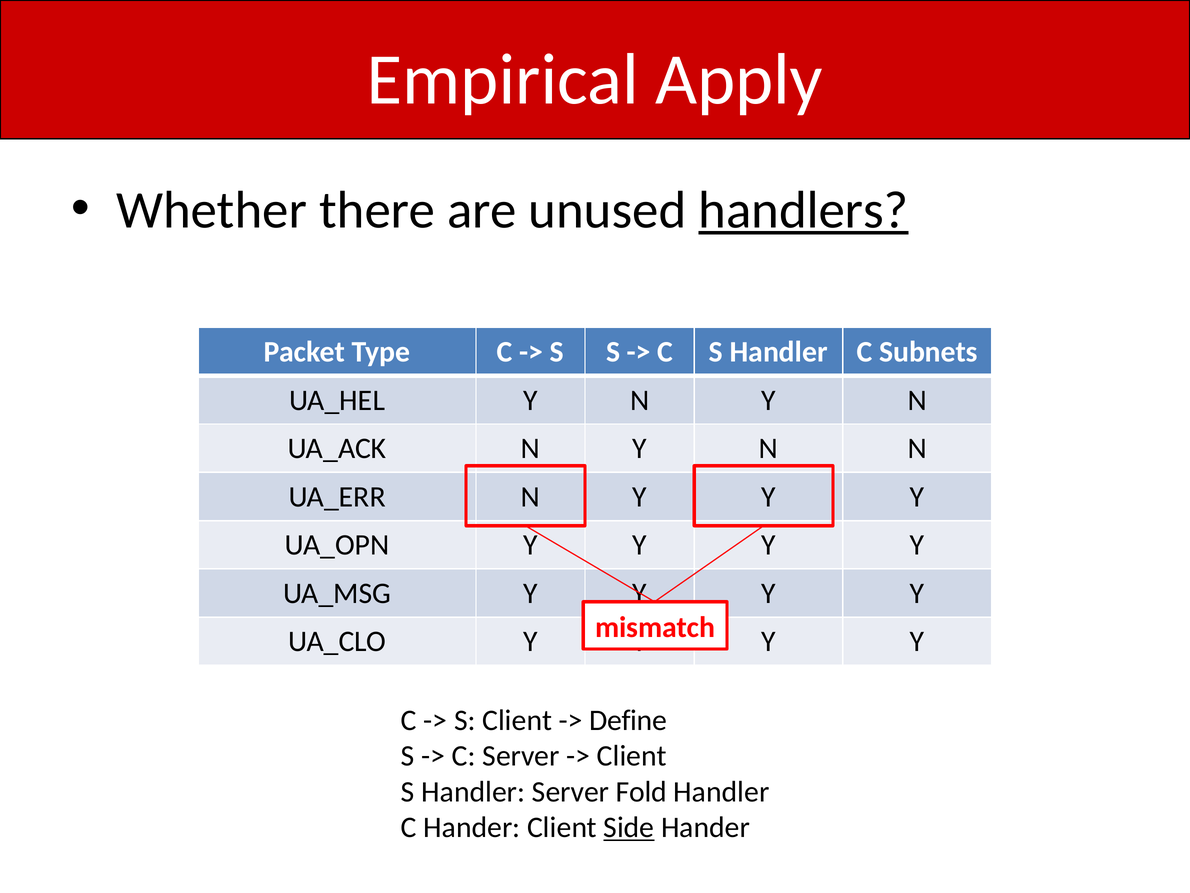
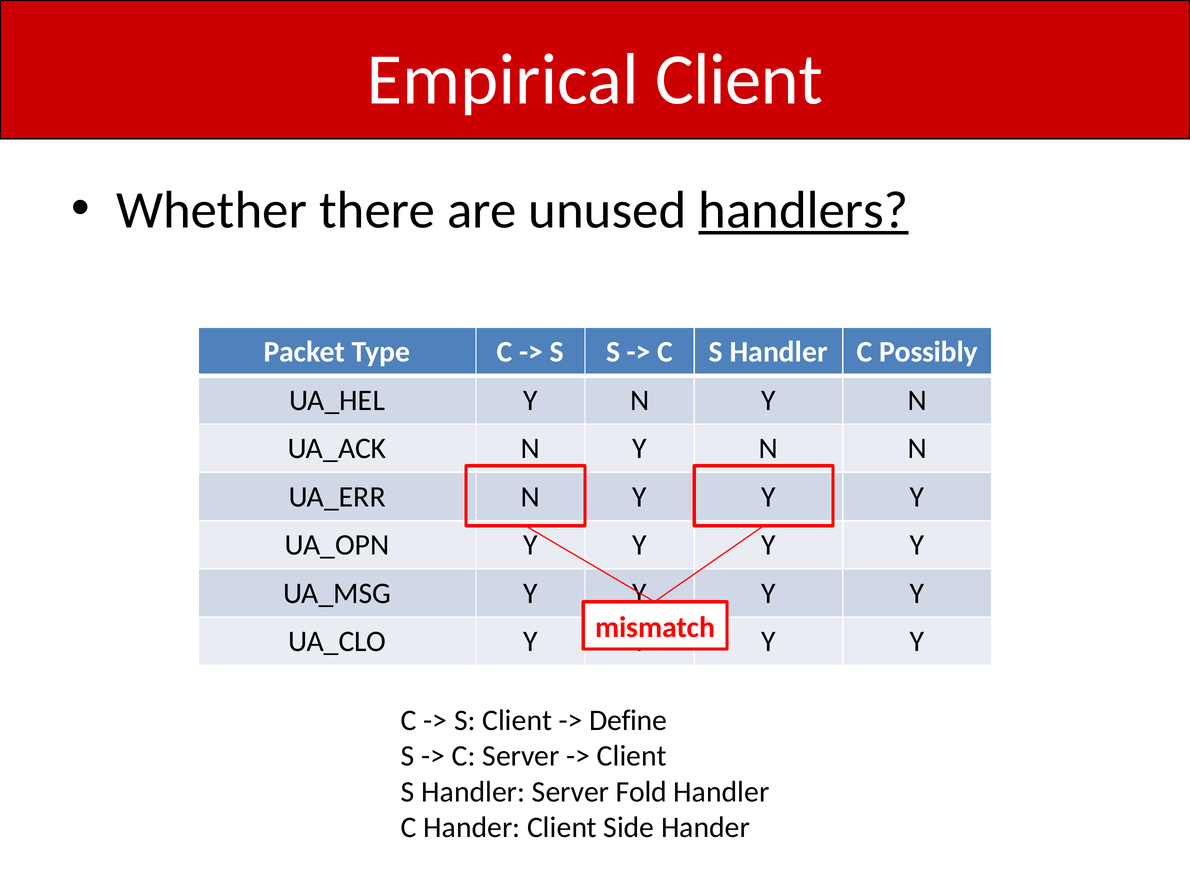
Empirical Apply: Apply -> Client
Subnets: Subnets -> Possibly
Side underline: present -> none
